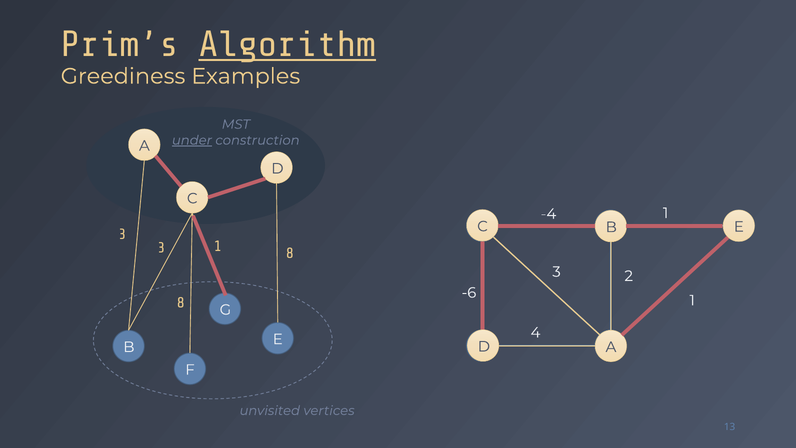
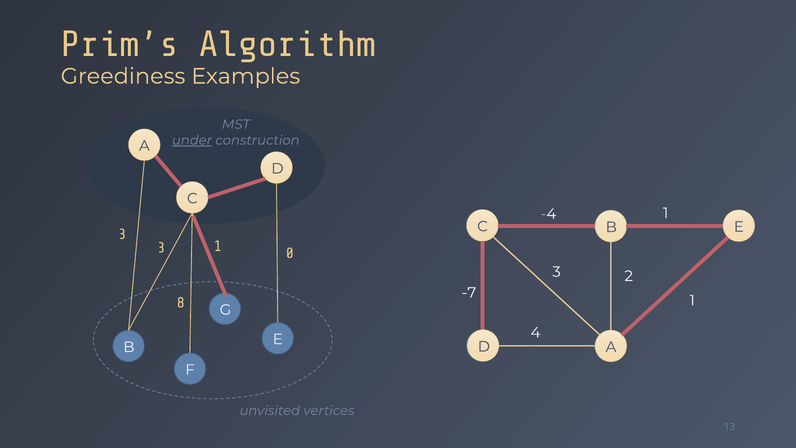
Algorithm underline: present -> none
8 at (290, 253): 8 -> 0
-6: -6 -> -7
